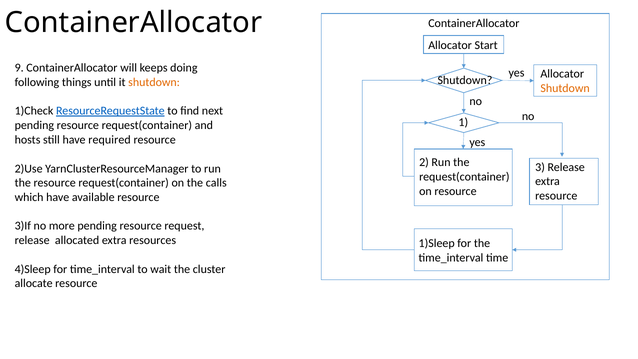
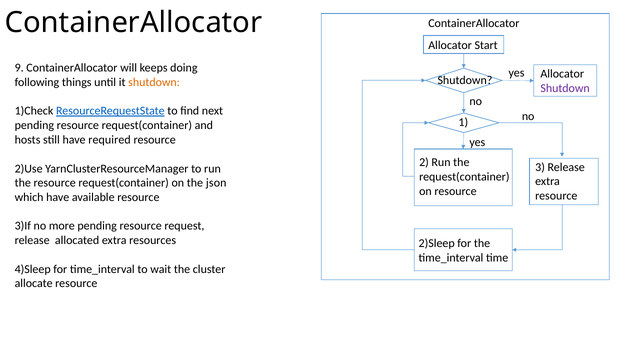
Shutdown at (565, 88) colour: orange -> purple
calls: calls -> json
1)Sleep: 1)Sleep -> 2)Sleep
